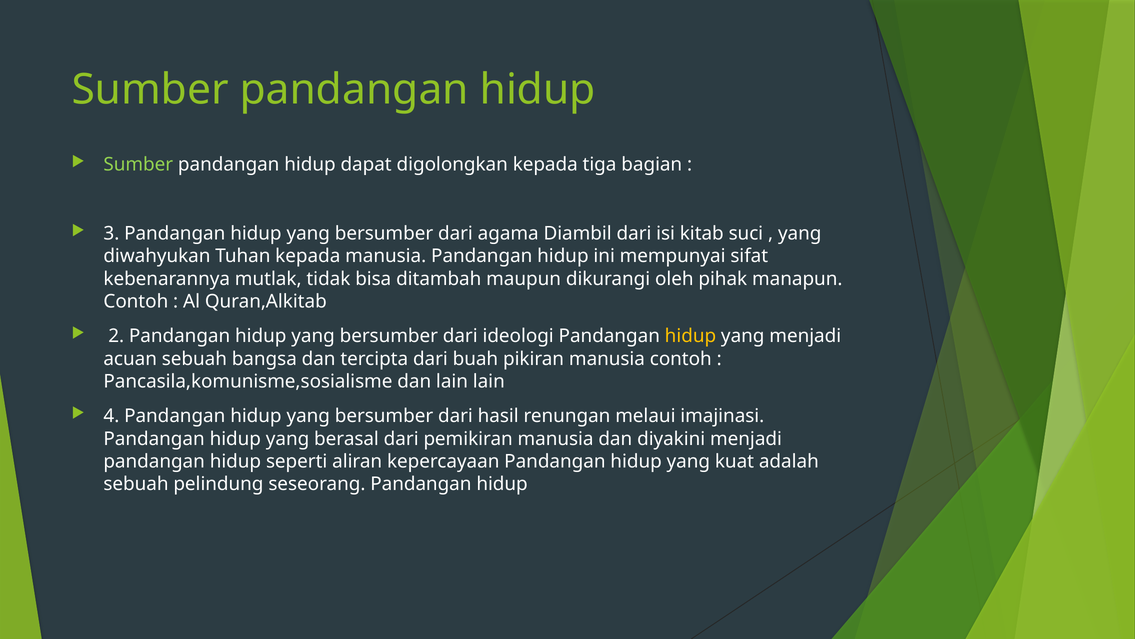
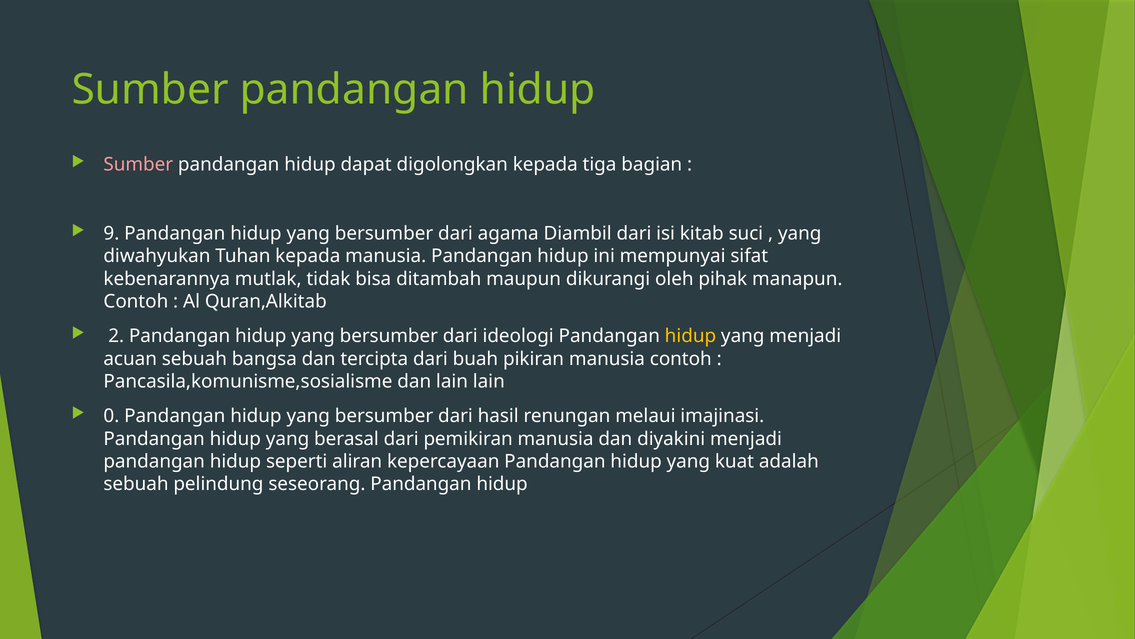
Sumber at (138, 164) colour: light green -> pink
3: 3 -> 9
4: 4 -> 0
